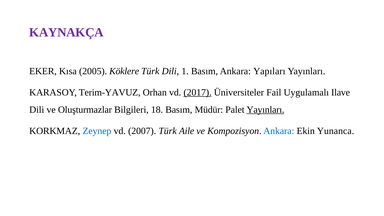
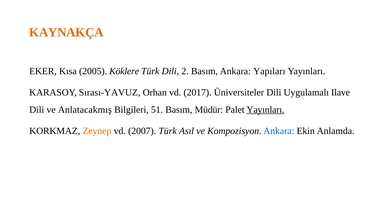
KAYNAKÇA colour: purple -> orange
1: 1 -> 2
Terim-YAVUZ: Terim-YAVUZ -> Sırası-YAVUZ
2017 underline: present -> none
Üniversiteler Fail: Fail -> Dili
Oluşturmazlar: Oluşturmazlar -> Anlatacakmış
18: 18 -> 51
Zeynep colour: blue -> orange
Aile: Aile -> Asıl
Yunanca: Yunanca -> Anlamda
